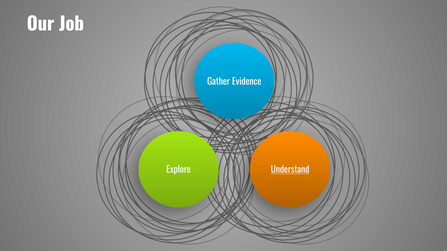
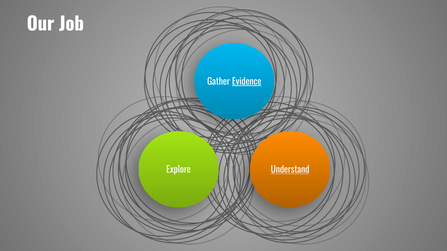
Evidence underline: none -> present
